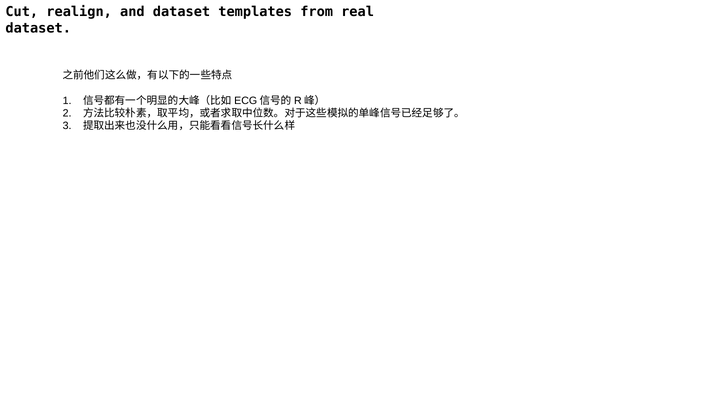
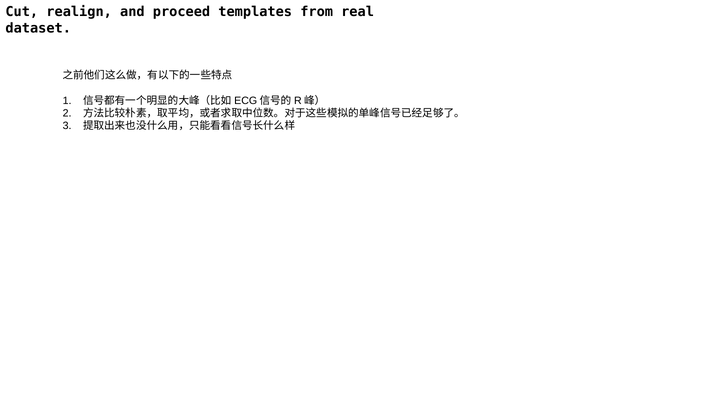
and dataset: dataset -> proceed
